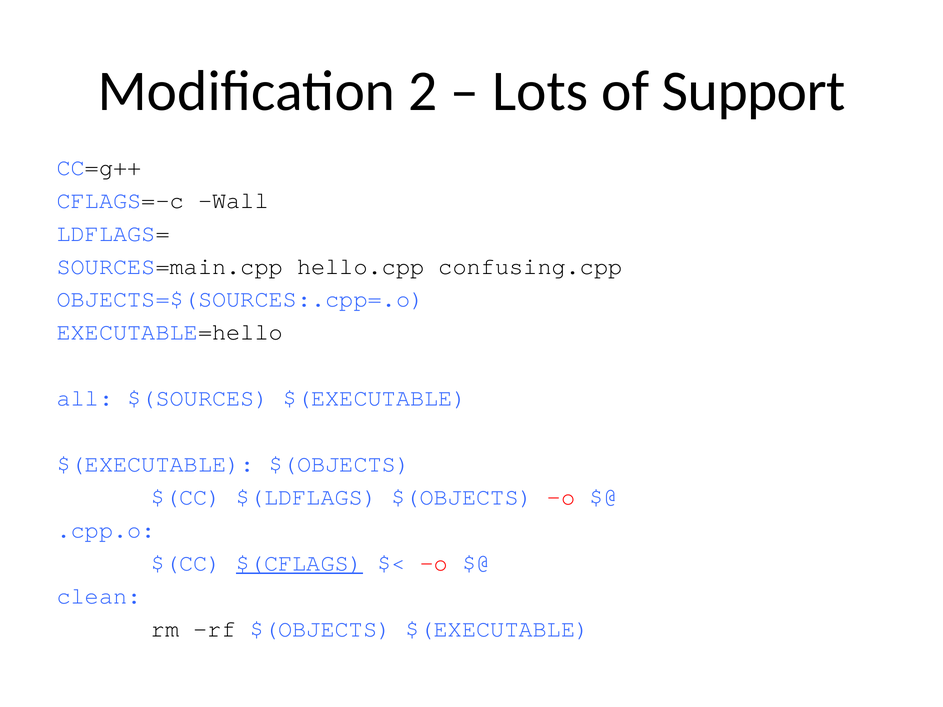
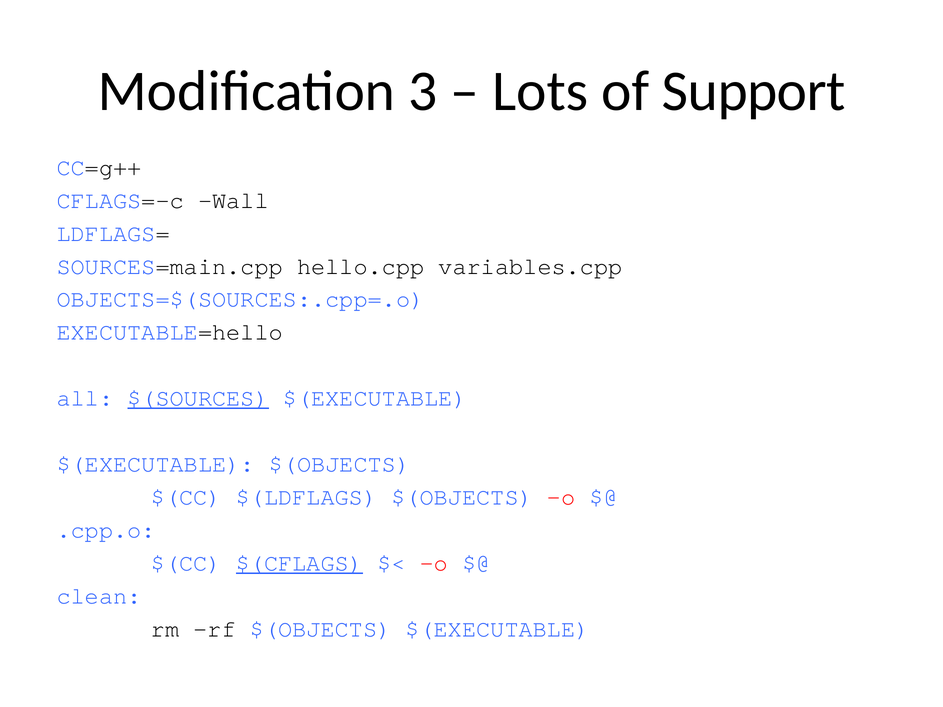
2: 2 -> 3
confusing.cpp: confusing.cpp -> variables.cpp
$(SOURCES underline: none -> present
